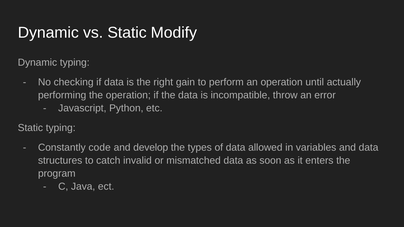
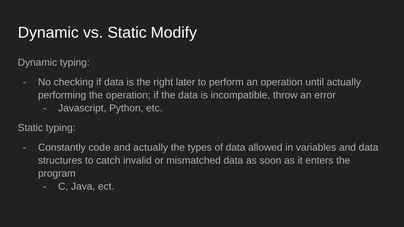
gain: gain -> later
and develop: develop -> actually
